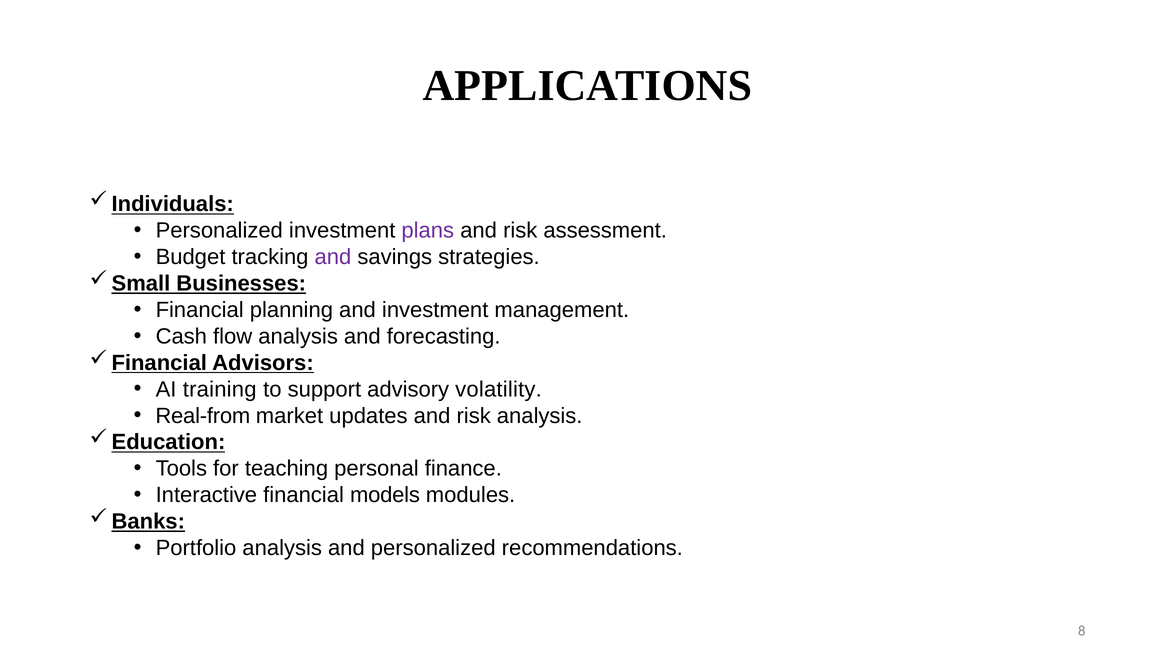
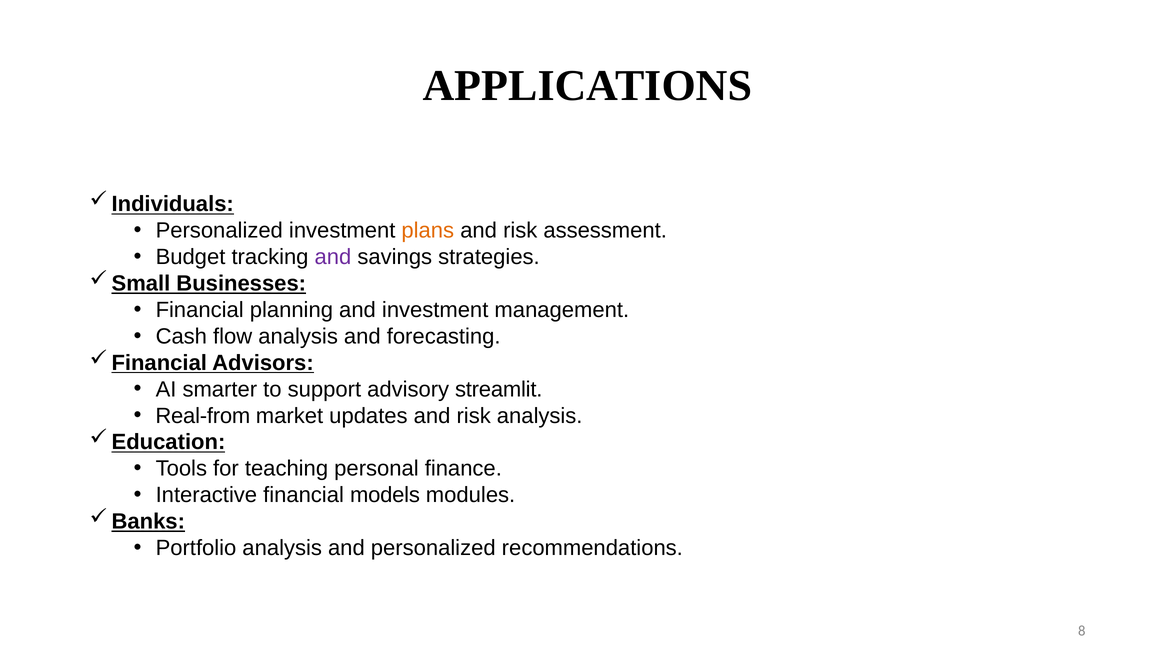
plans colour: purple -> orange
training: training -> smarter
volatility: volatility -> streamlit
